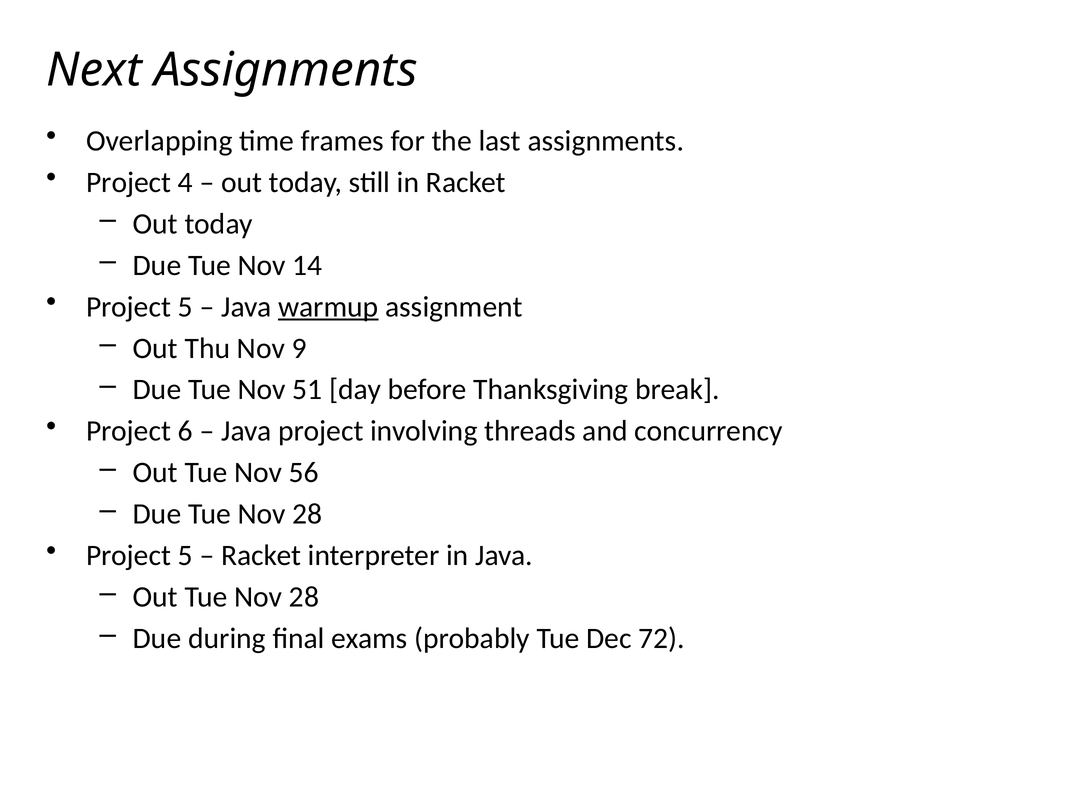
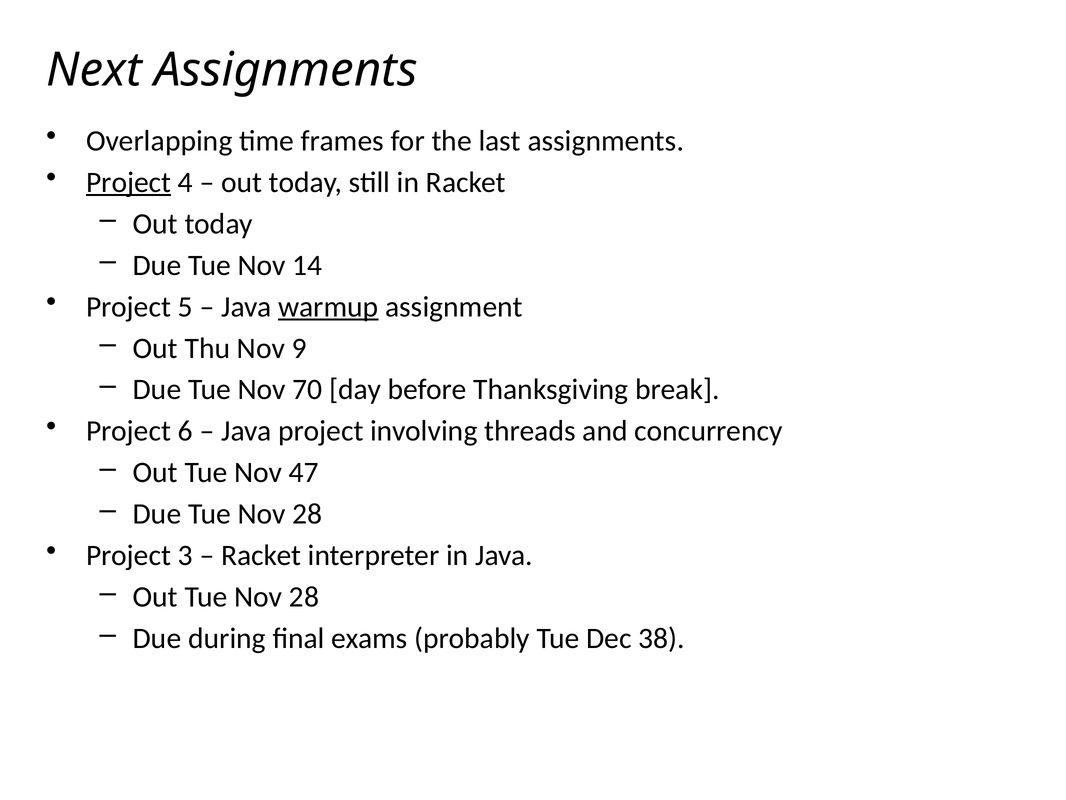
Project at (129, 182) underline: none -> present
51: 51 -> 70
56: 56 -> 47
5 at (185, 555): 5 -> 3
72: 72 -> 38
